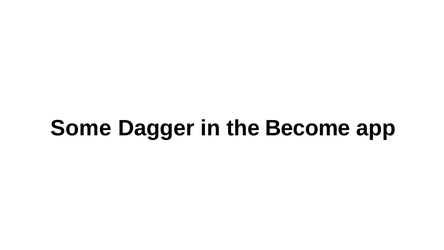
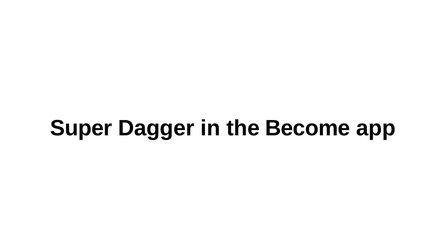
Some: Some -> Super
